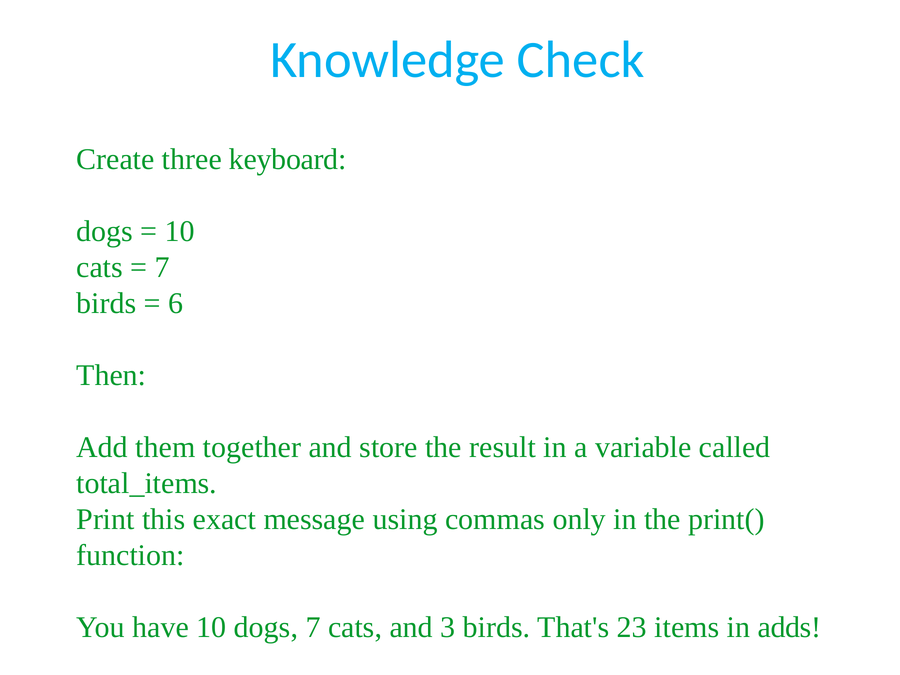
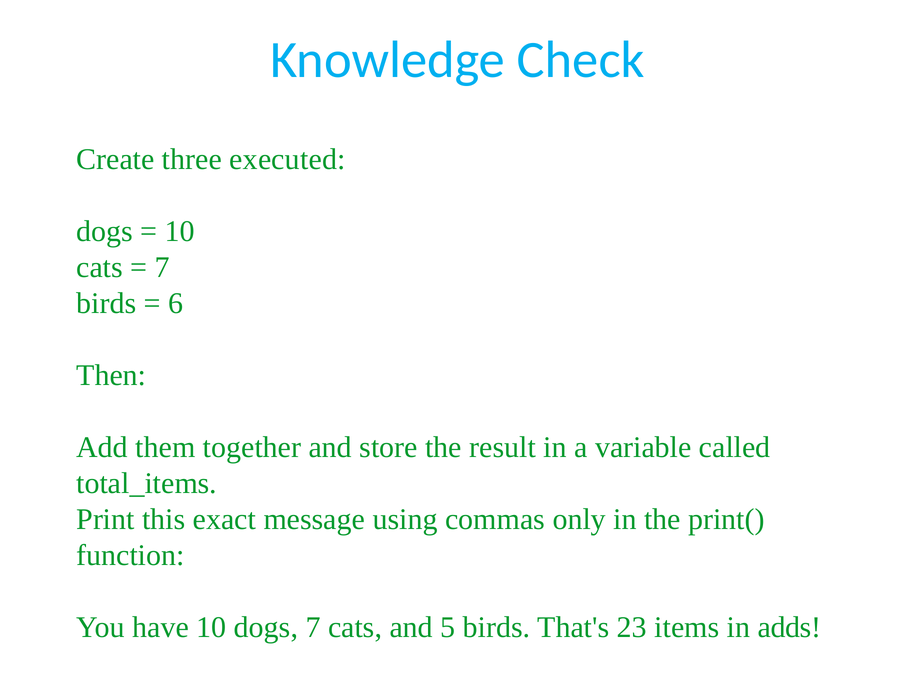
keyboard: keyboard -> executed
3: 3 -> 5
